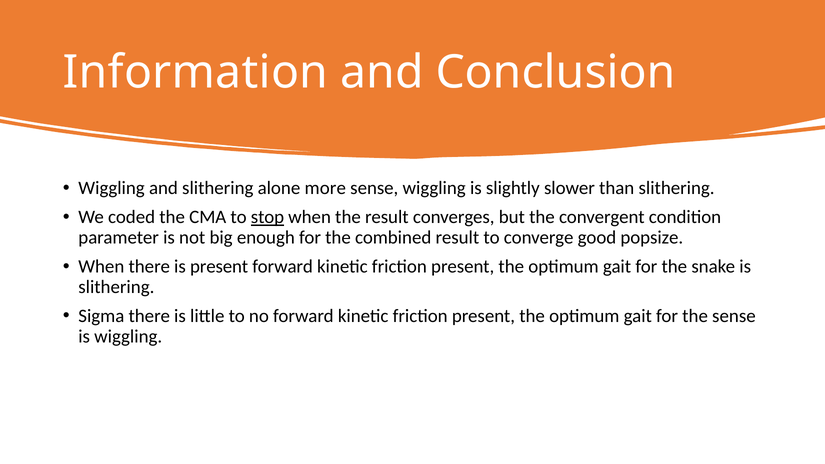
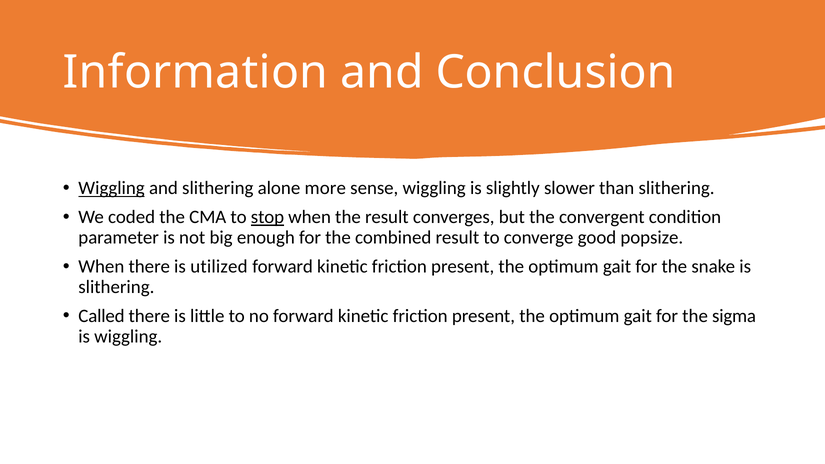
Wiggling at (112, 188) underline: none -> present
is present: present -> utilized
Sigma: Sigma -> Called
the sense: sense -> sigma
